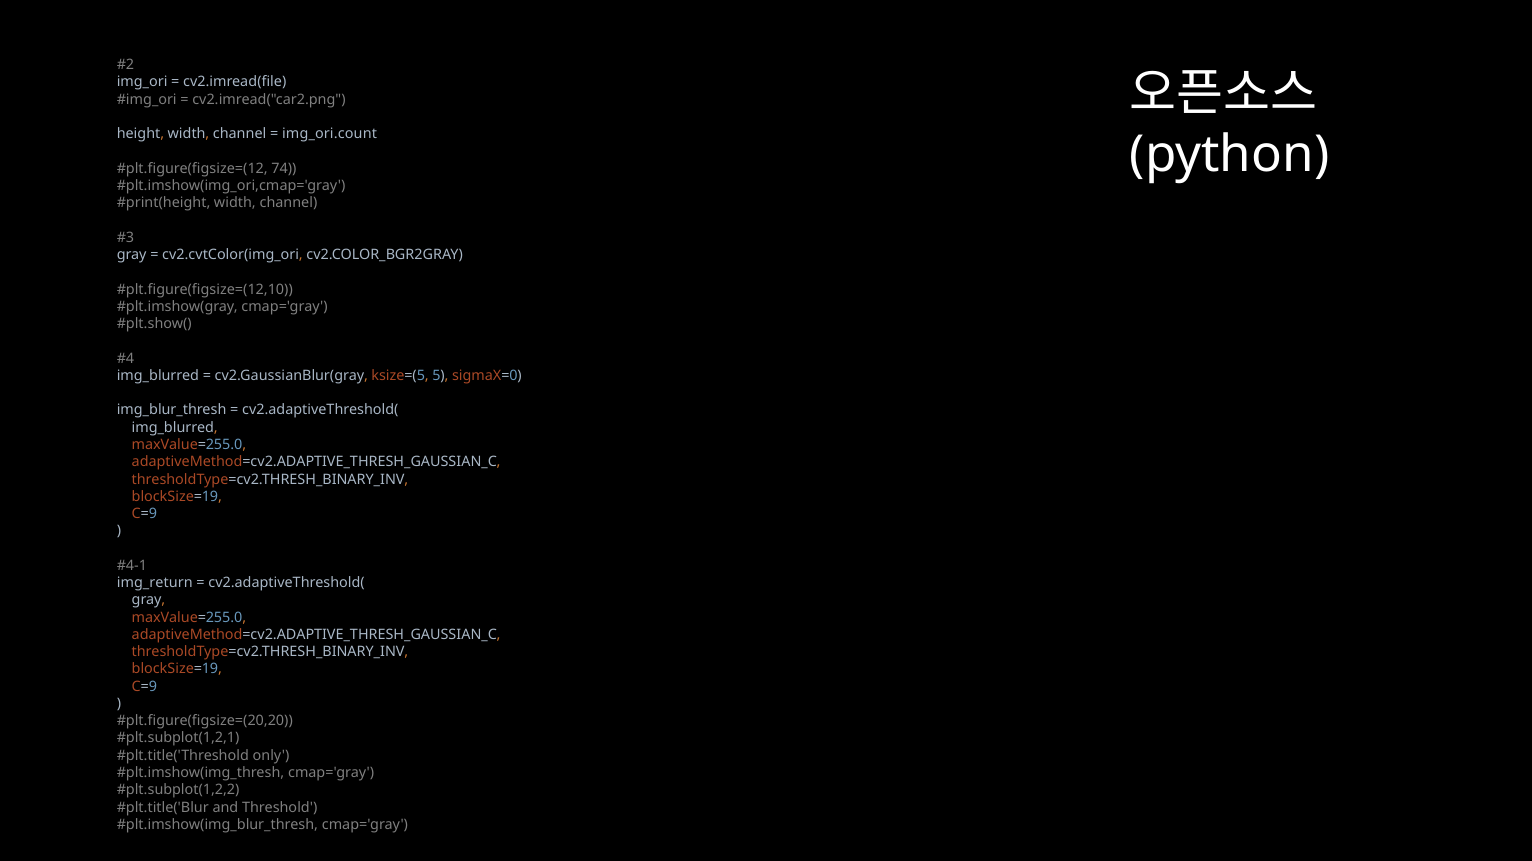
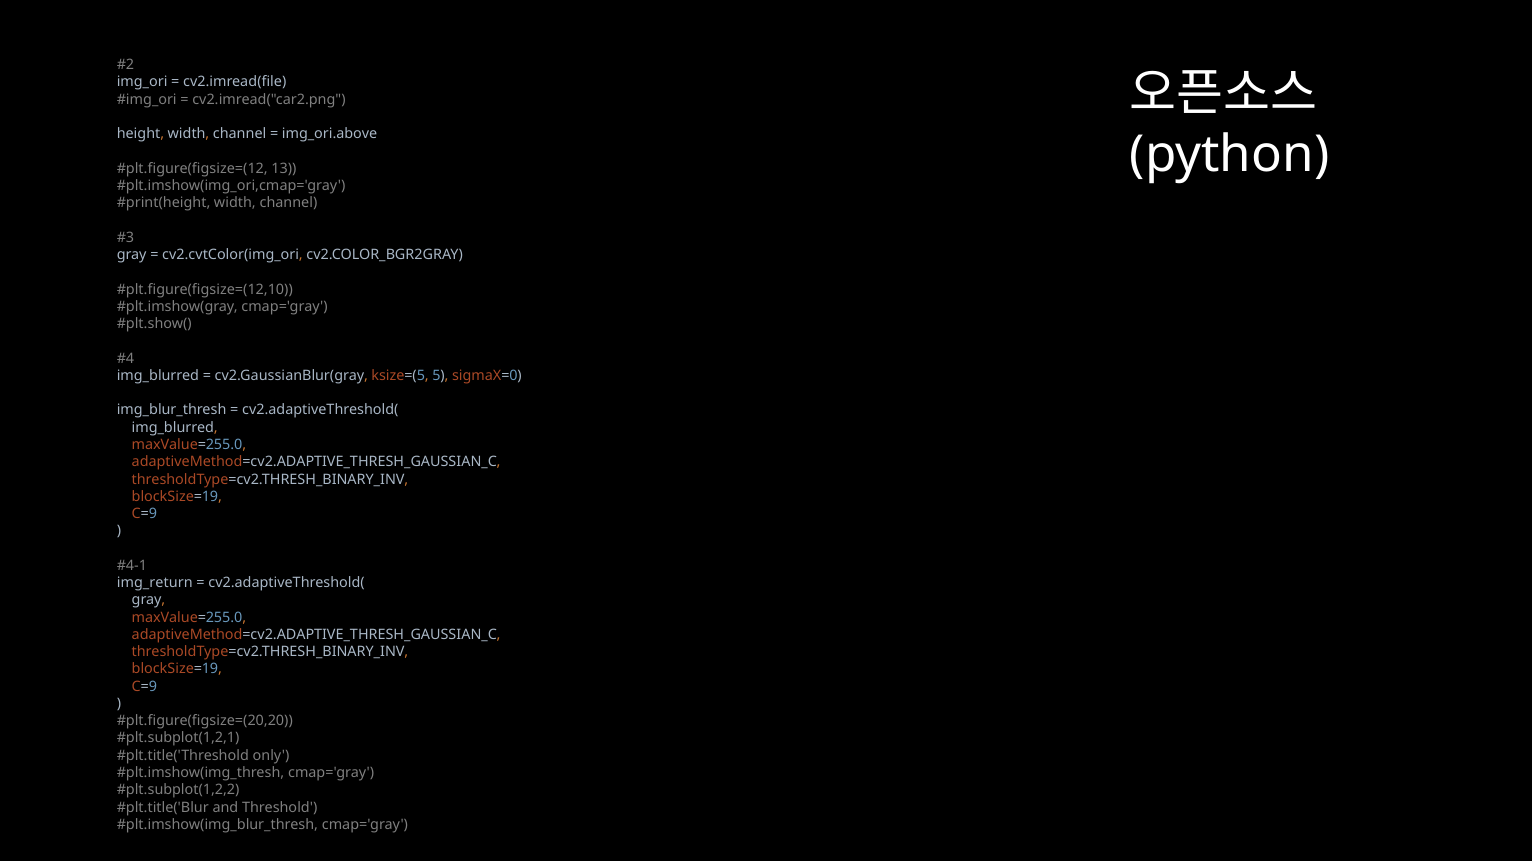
img_ori.count: img_ori.count -> img_ori.above
74: 74 -> 13
